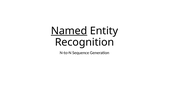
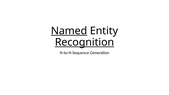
Recognition underline: none -> present
